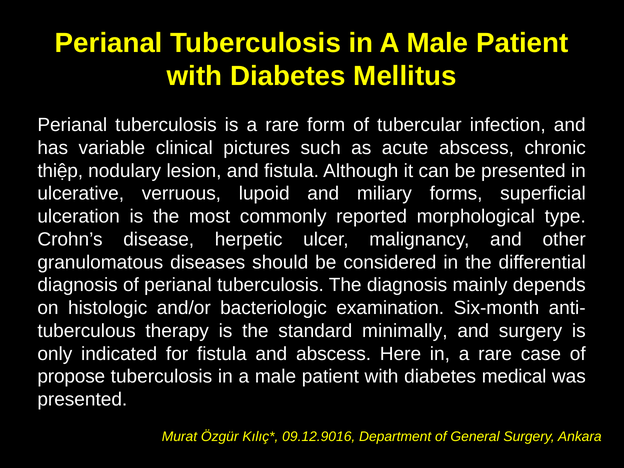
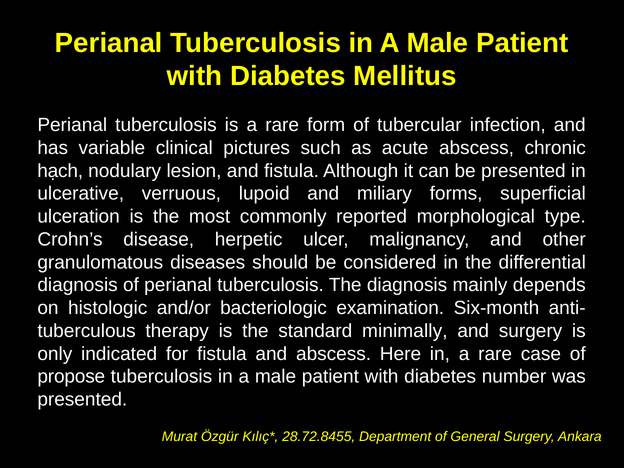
thiệp: thiệp -> hạch
medical: medical -> number
09.12.9016: 09.12.9016 -> 28.72.8455
